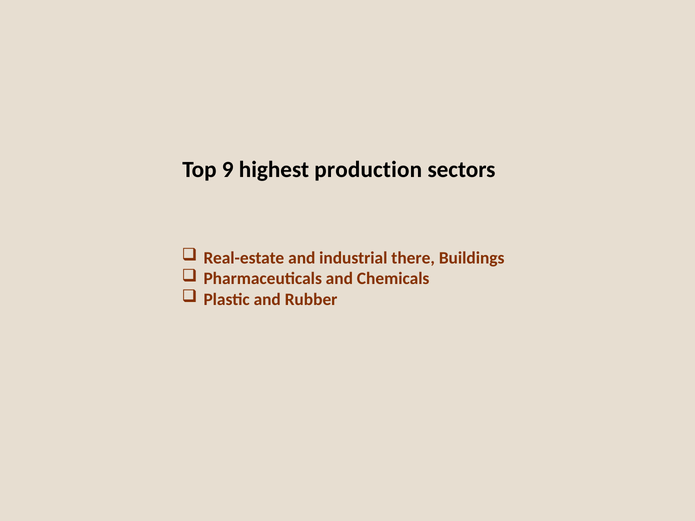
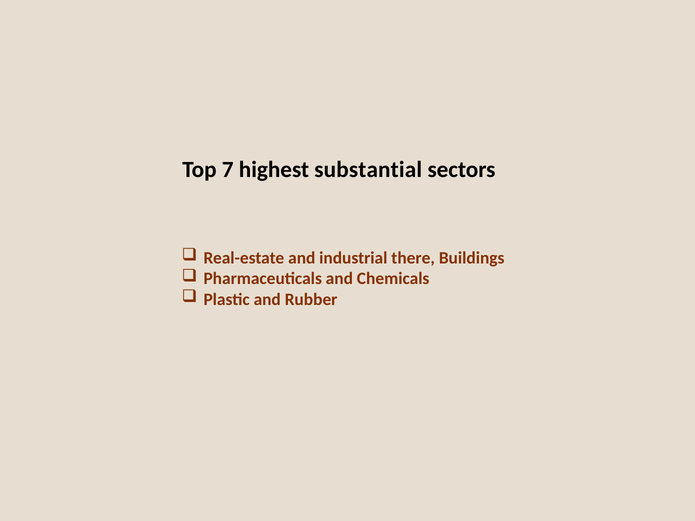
9: 9 -> 7
production: production -> substantial
